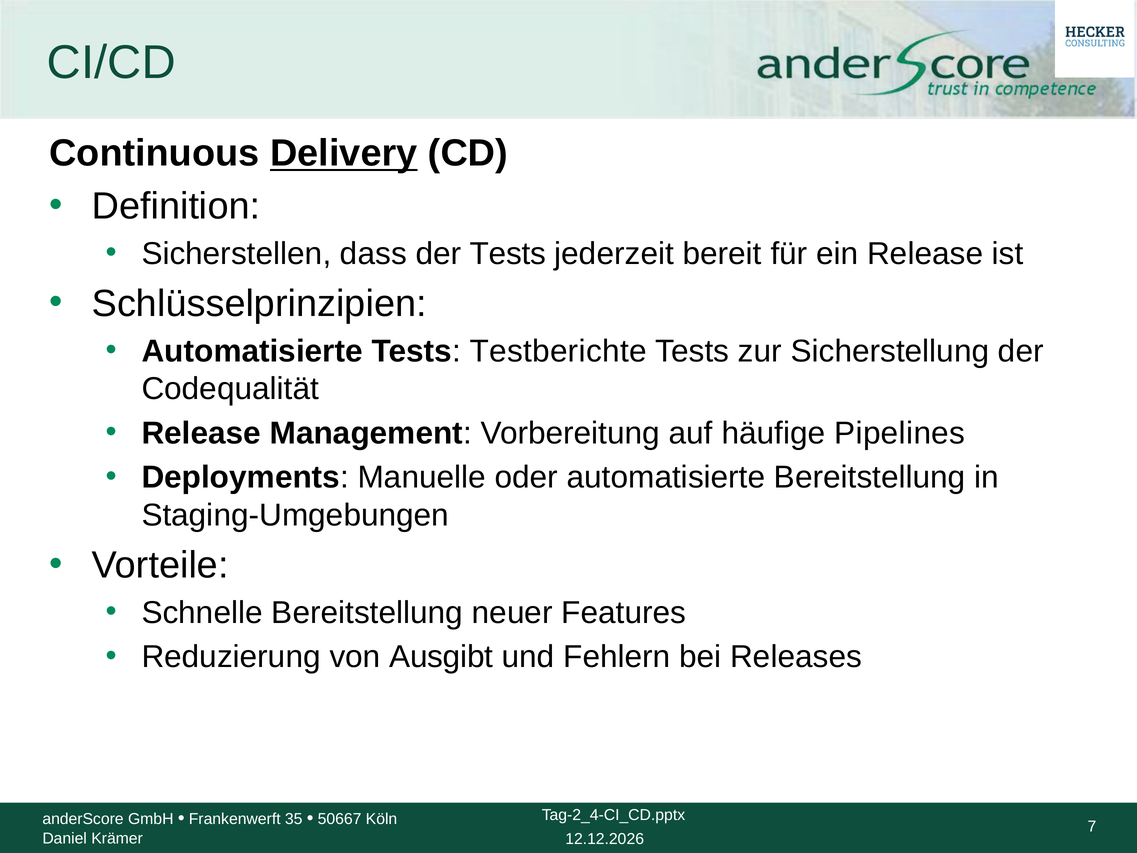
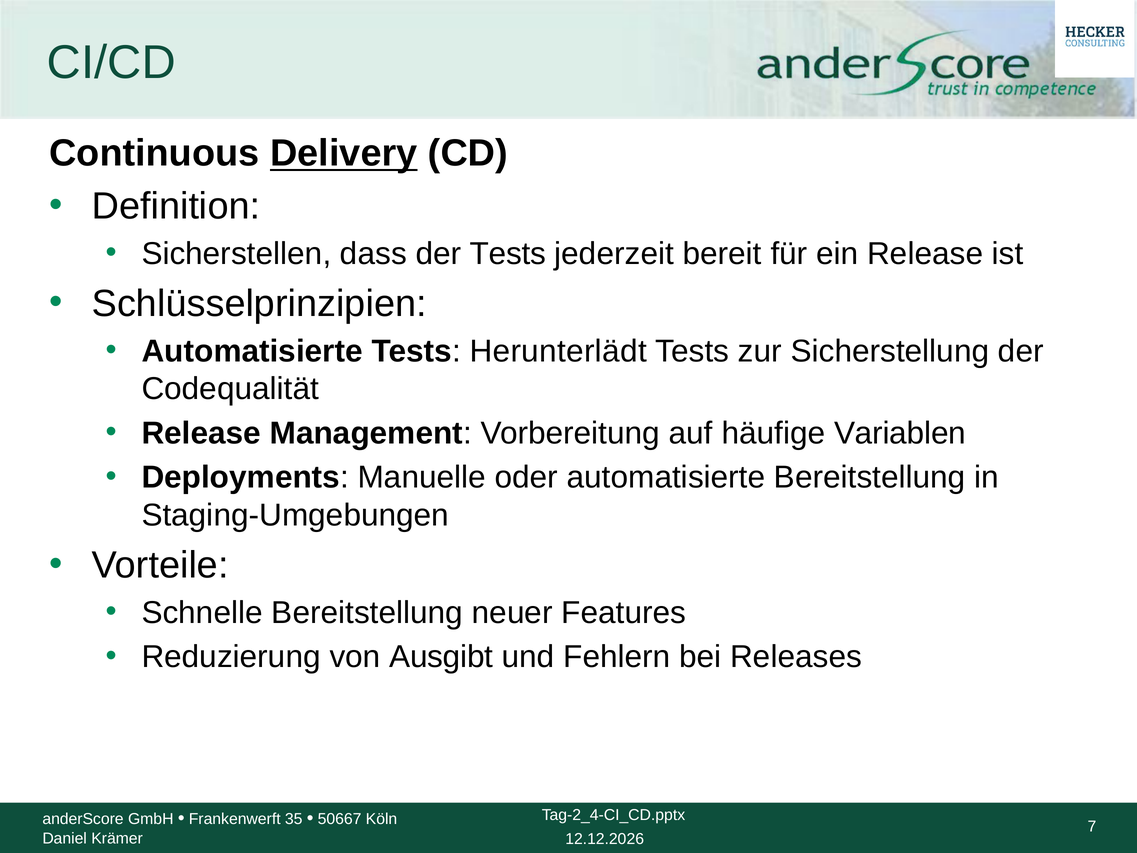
Testberichte: Testberichte -> Herunterlädt
Pipelines: Pipelines -> Variablen
